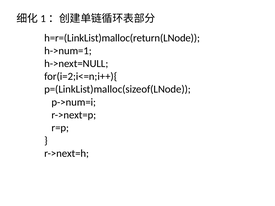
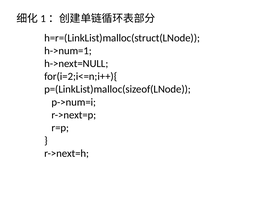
h=r=(LinkList)malloc(return(LNode: h=r=(LinkList)malloc(return(LNode -> h=r=(LinkList)malloc(struct(LNode
